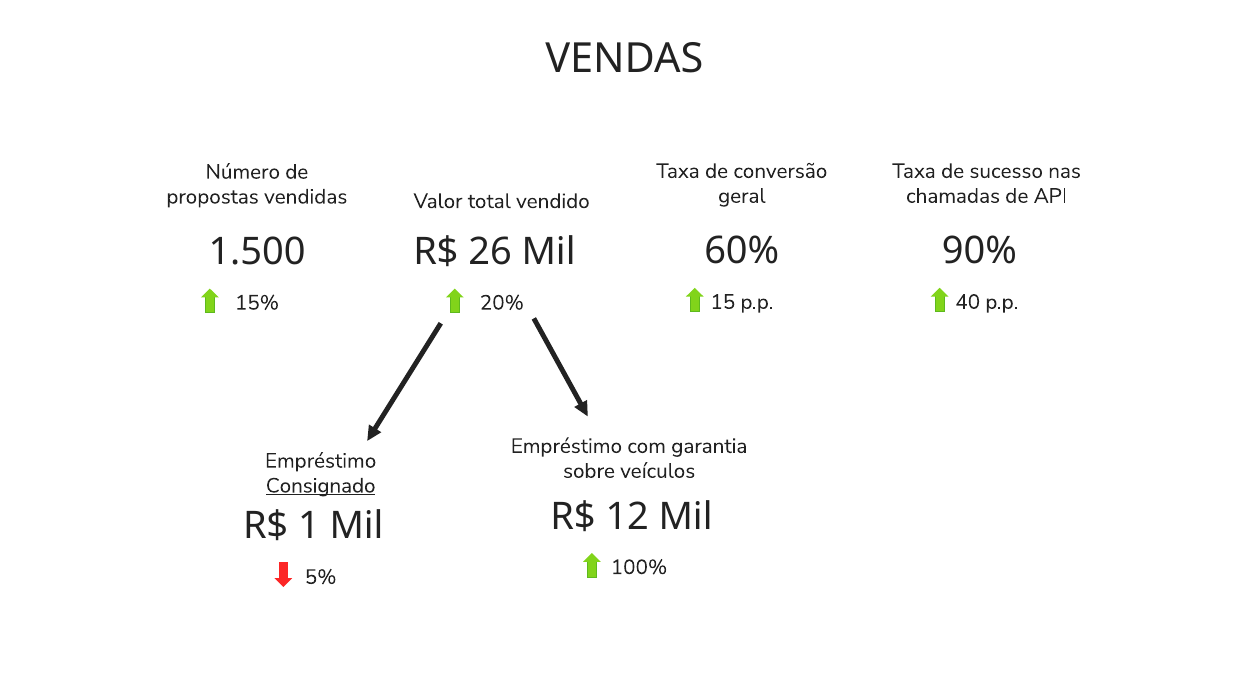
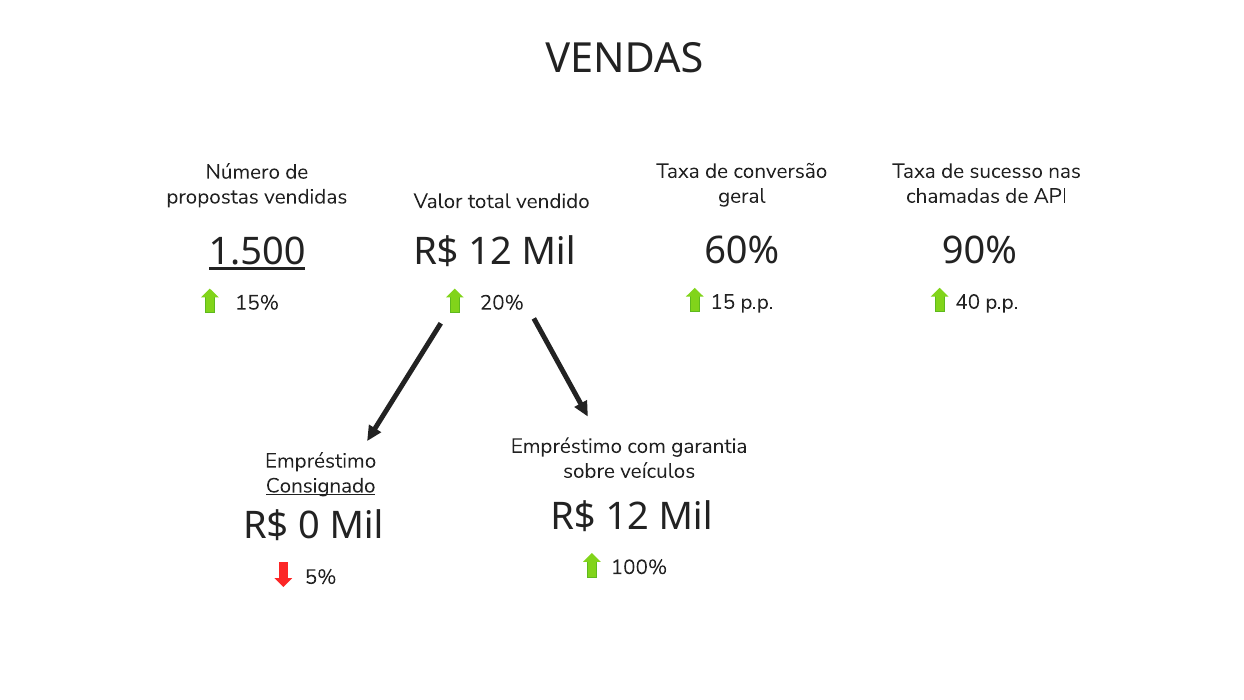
1.500 underline: none -> present
26 at (490, 252): 26 -> 12
1: 1 -> 0
